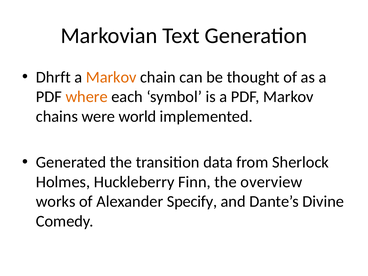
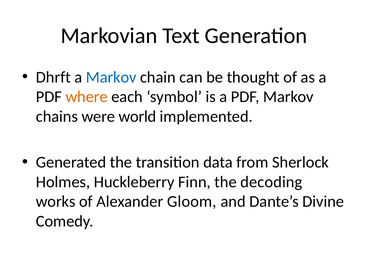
Markov at (111, 77) colour: orange -> blue
overview: overview -> decoding
Specify: Specify -> Gloom
